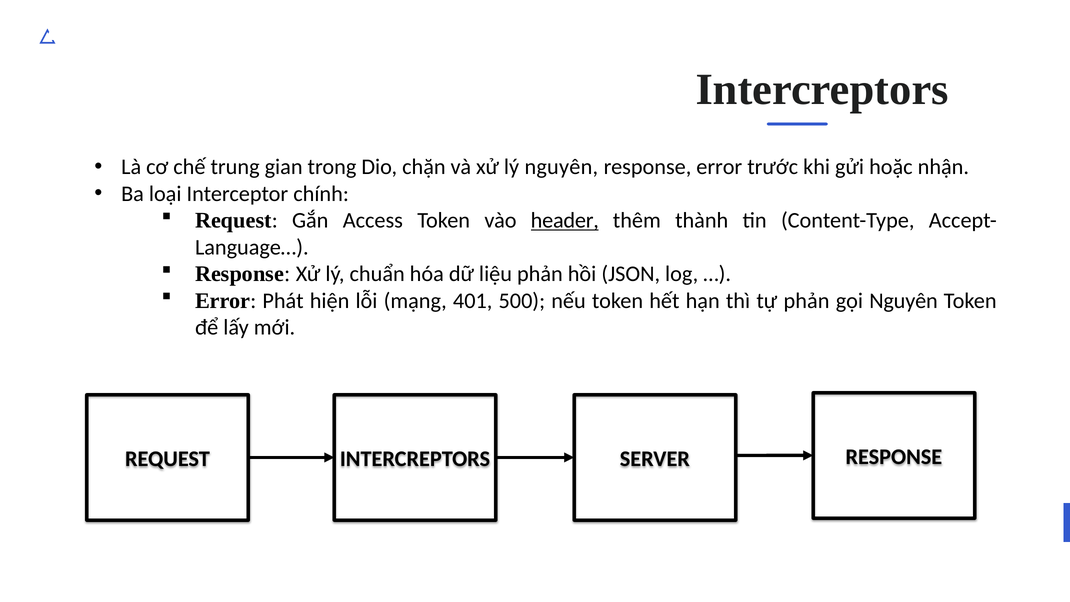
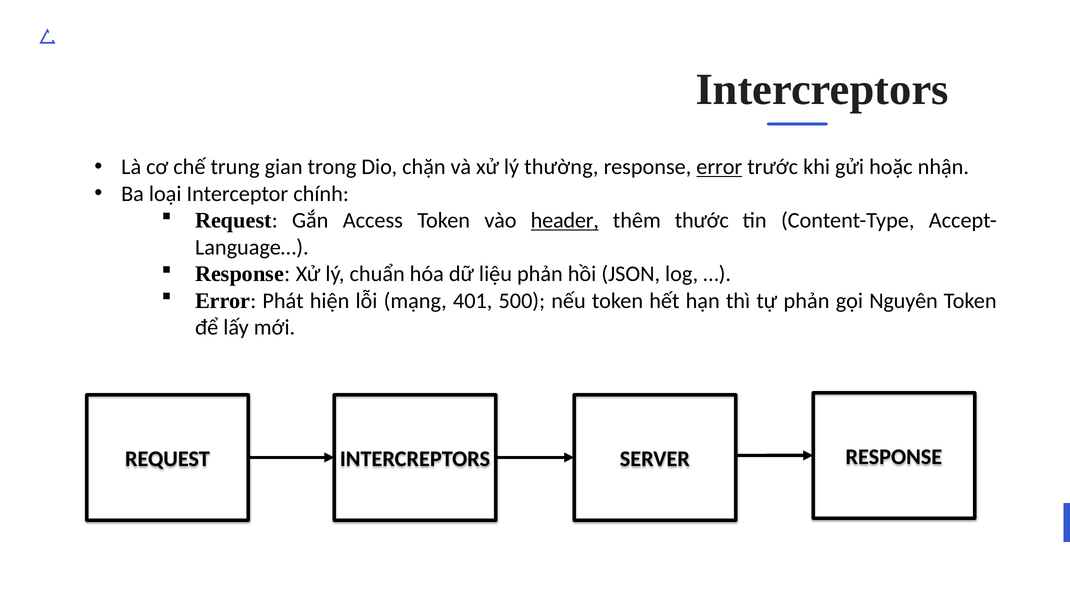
lý nguyên: nguyên -> thường
error at (719, 167) underline: none -> present
thành: thành -> thước
